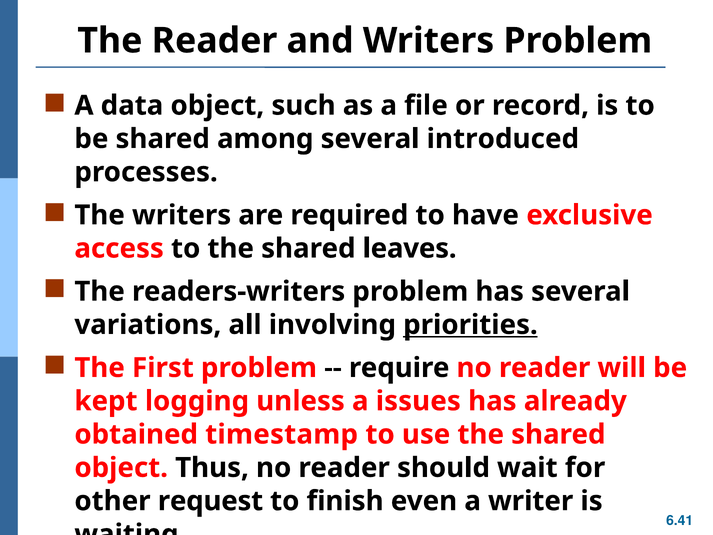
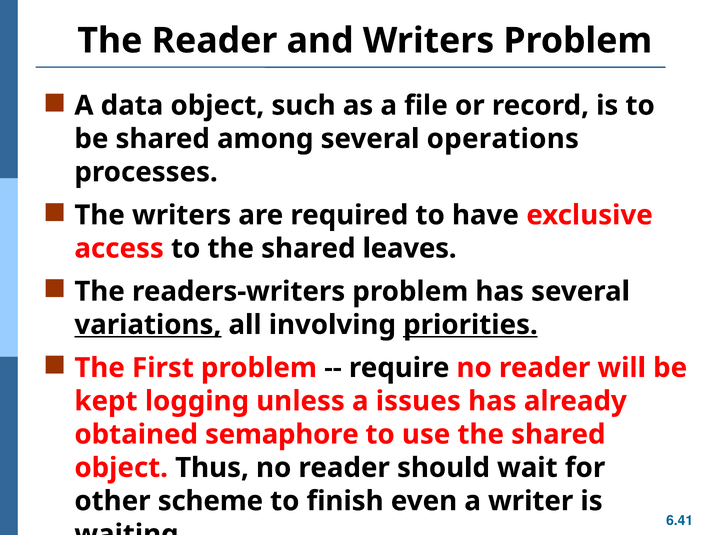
introduced: introduced -> operations
variations underline: none -> present
timestamp: timestamp -> semaphore
request: request -> scheme
